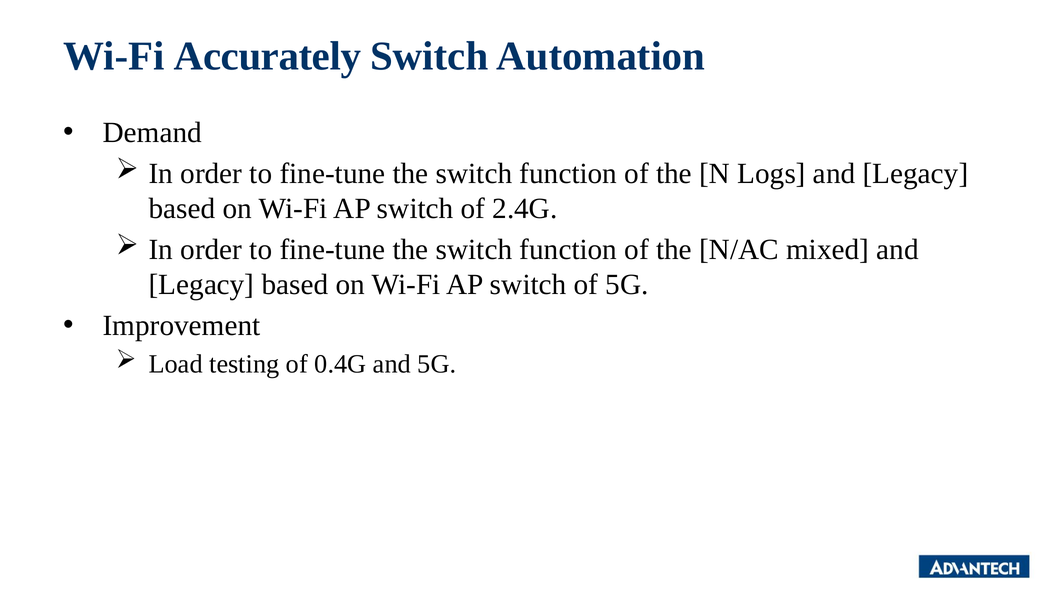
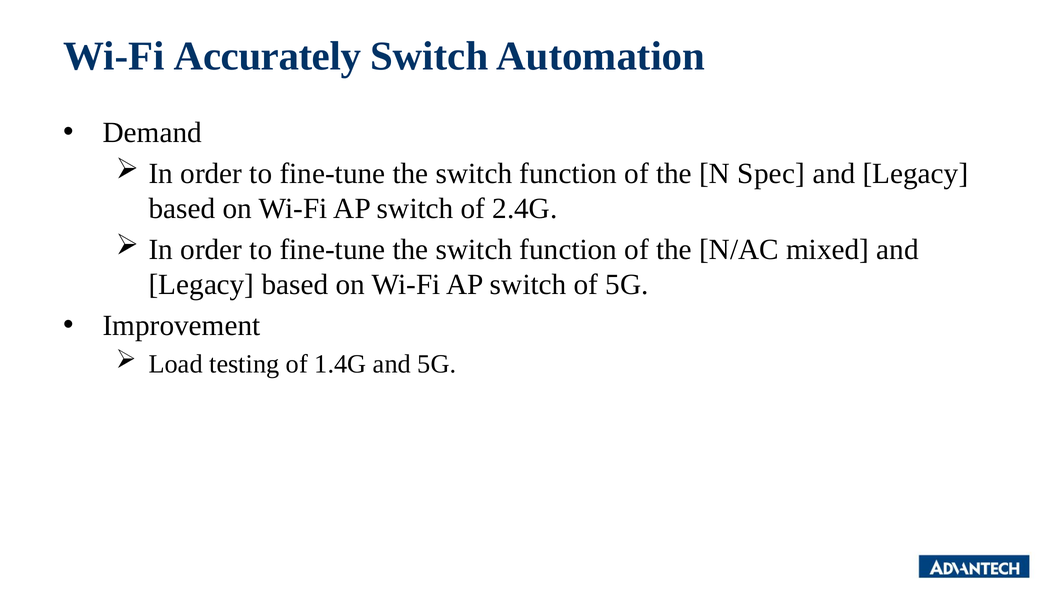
Logs: Logs -> Spec
0.4G: 0.4G -> 1.4G
